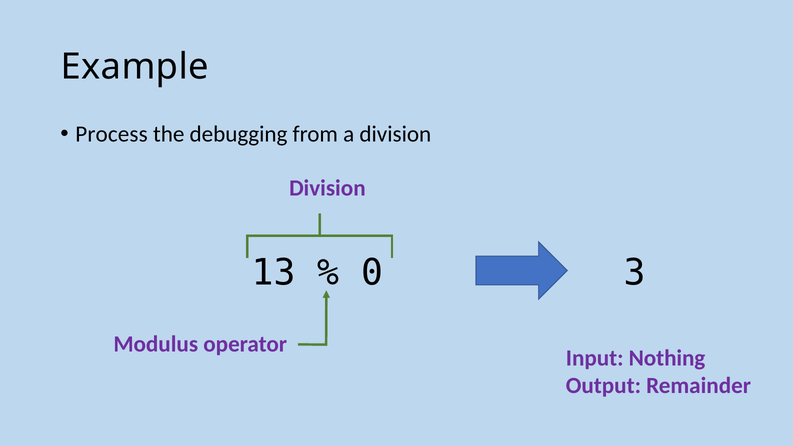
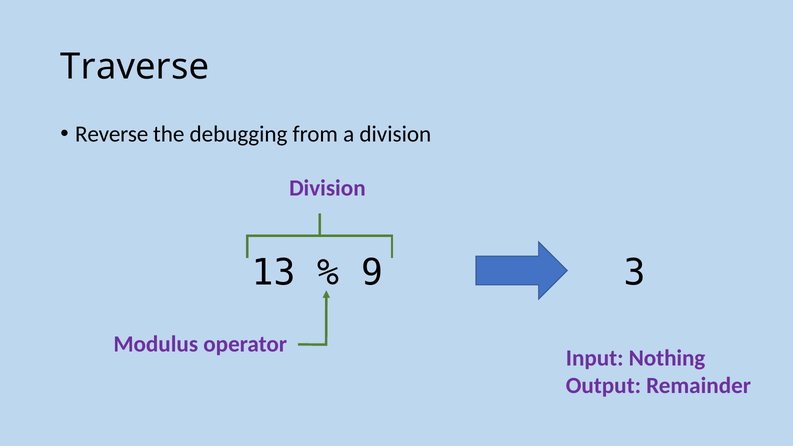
Example: Example -> Traverse
Process: Process -> Reverse
0: 0 -> 9
